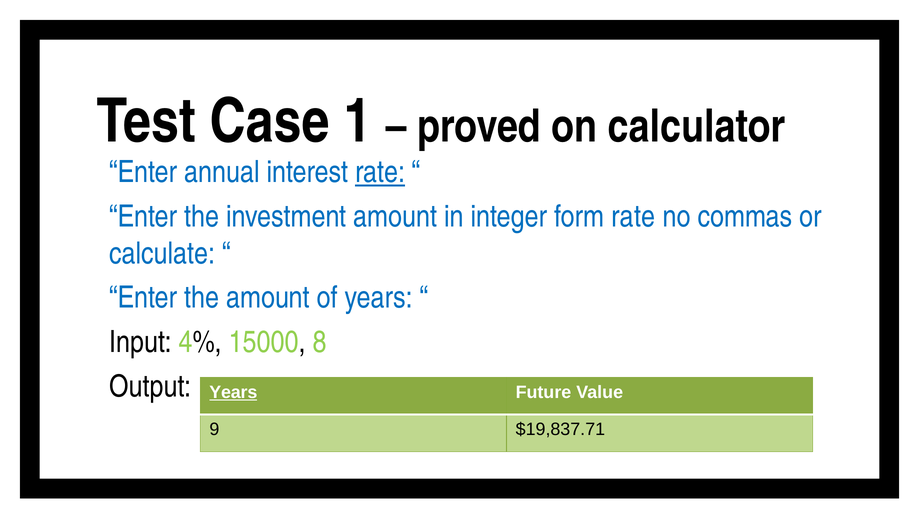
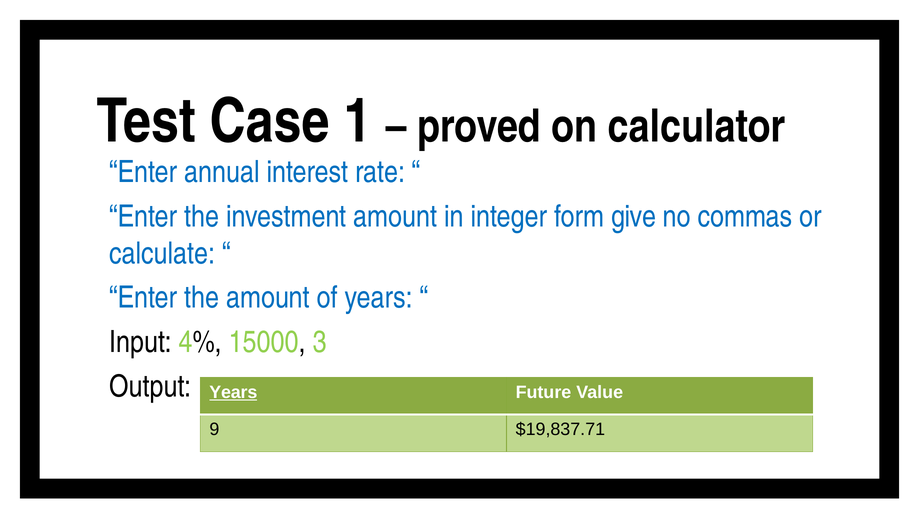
rate at (380, 172) underline: present -> none
form rate: rate -> give
8: 8 -> 3
